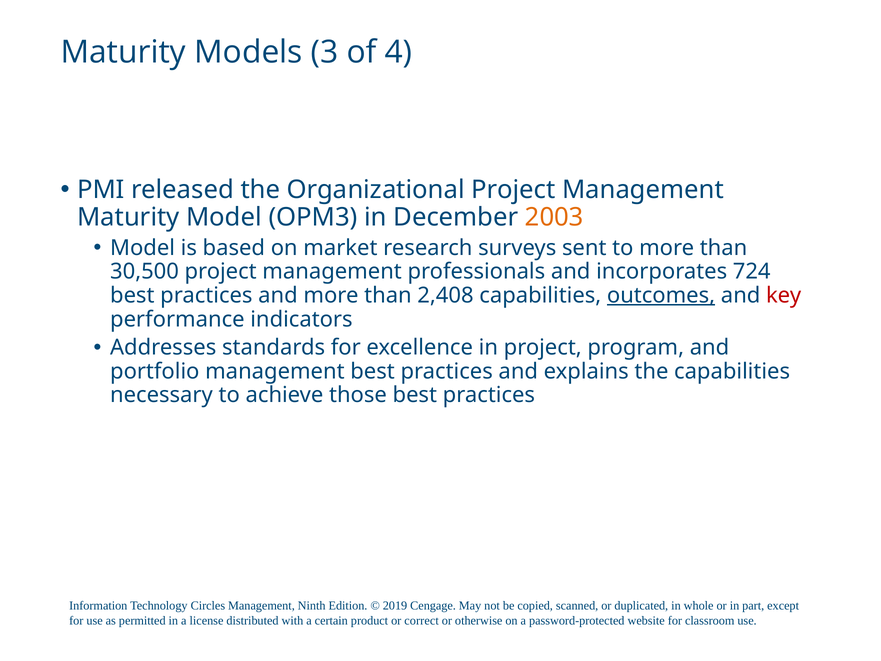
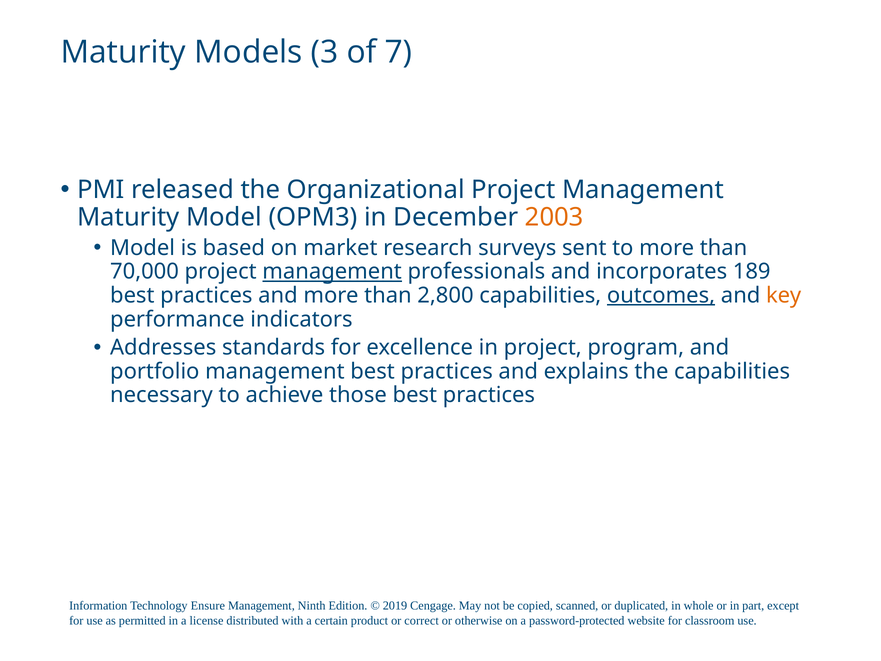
4: 4 -> 7
30,500: 30,500 -> 70,000
management at (332, 272) underline: none -> present
724: 724 -> 189
2,408: 2,408 -> 2,800
key colour: red -> orange
Circles: Circles -> Ensure
